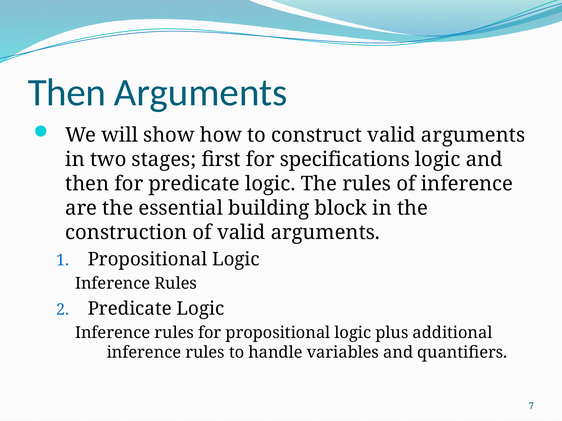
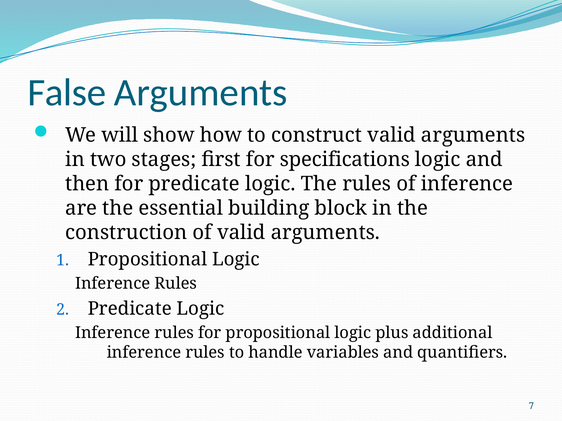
Then at (67, 93): Then -> False
